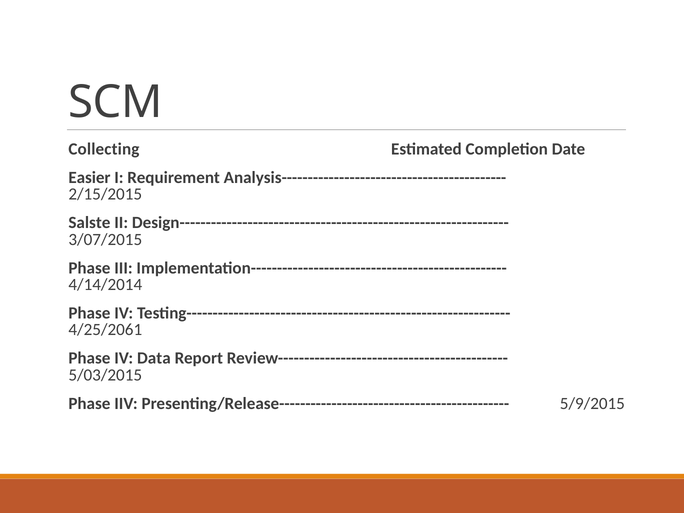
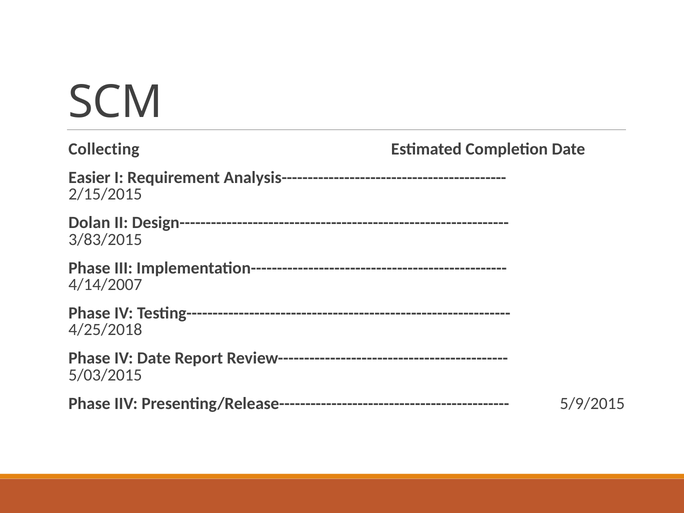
Salste: Salste -> Dolan
3/07/2015: 3/07/2015 -> 3/83/2015
4/14/2014: 4/14/2014 -> 4/14/2007
4/25/2061: 4/25/2061 -> 4/25/2018
IV Data: Data -> Date
